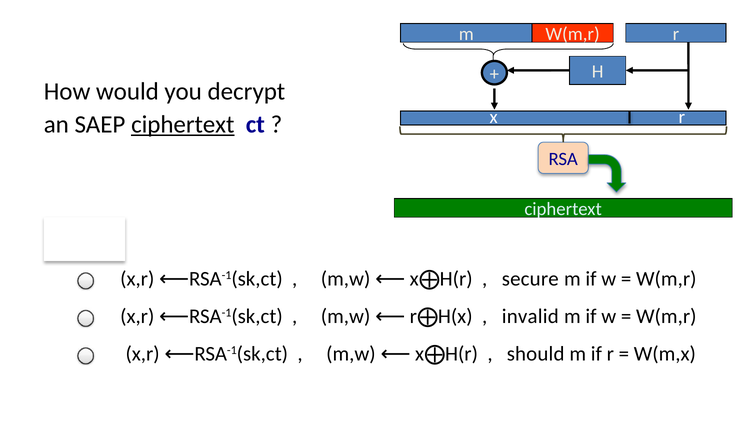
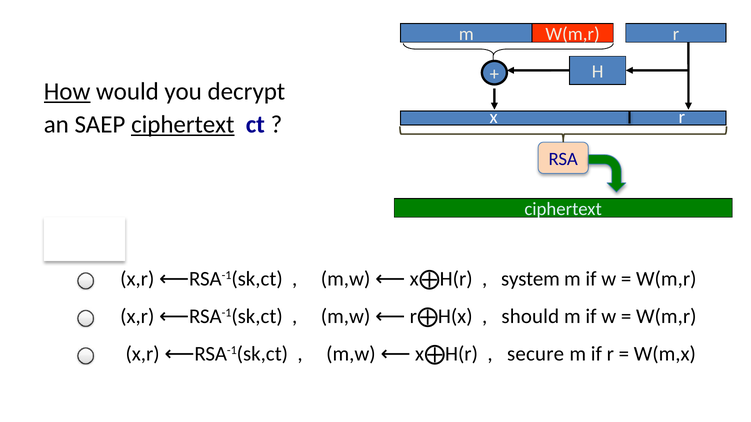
How underline: none -> present
secure: secure -> system
invalid: invalid -> should
should: should -> secure
